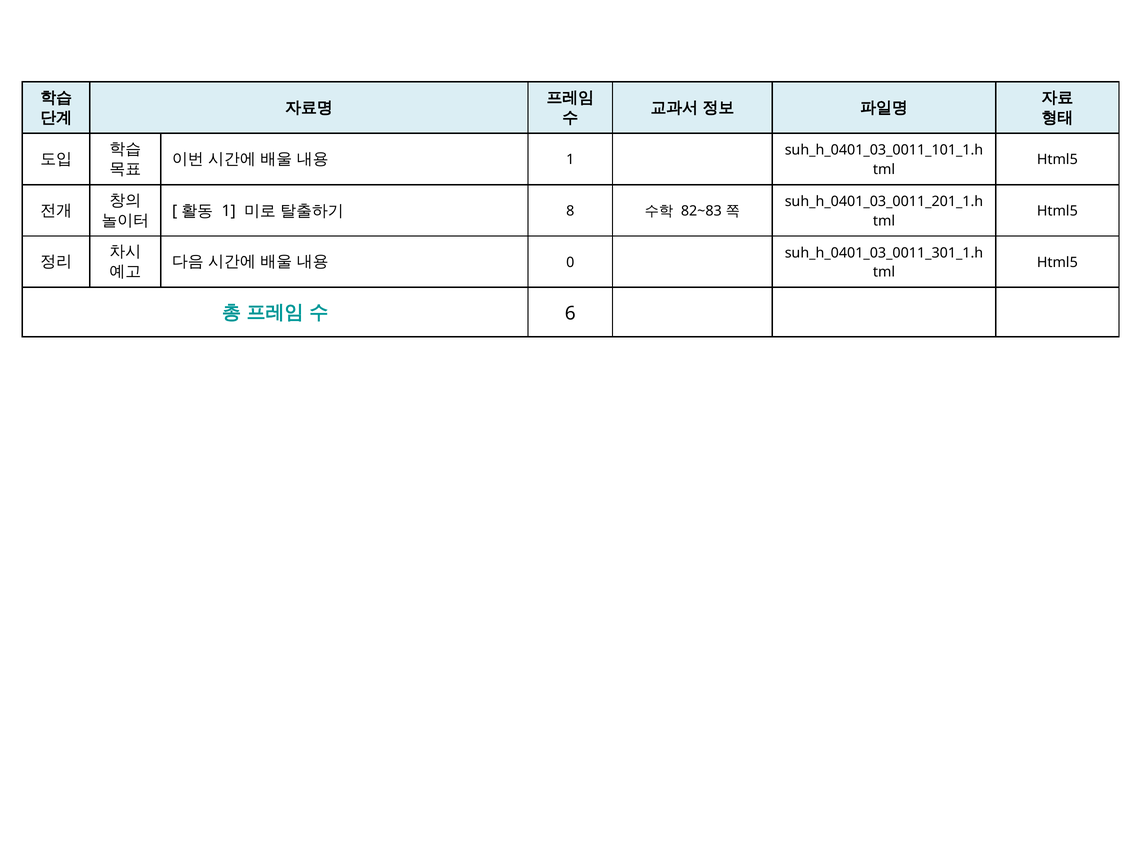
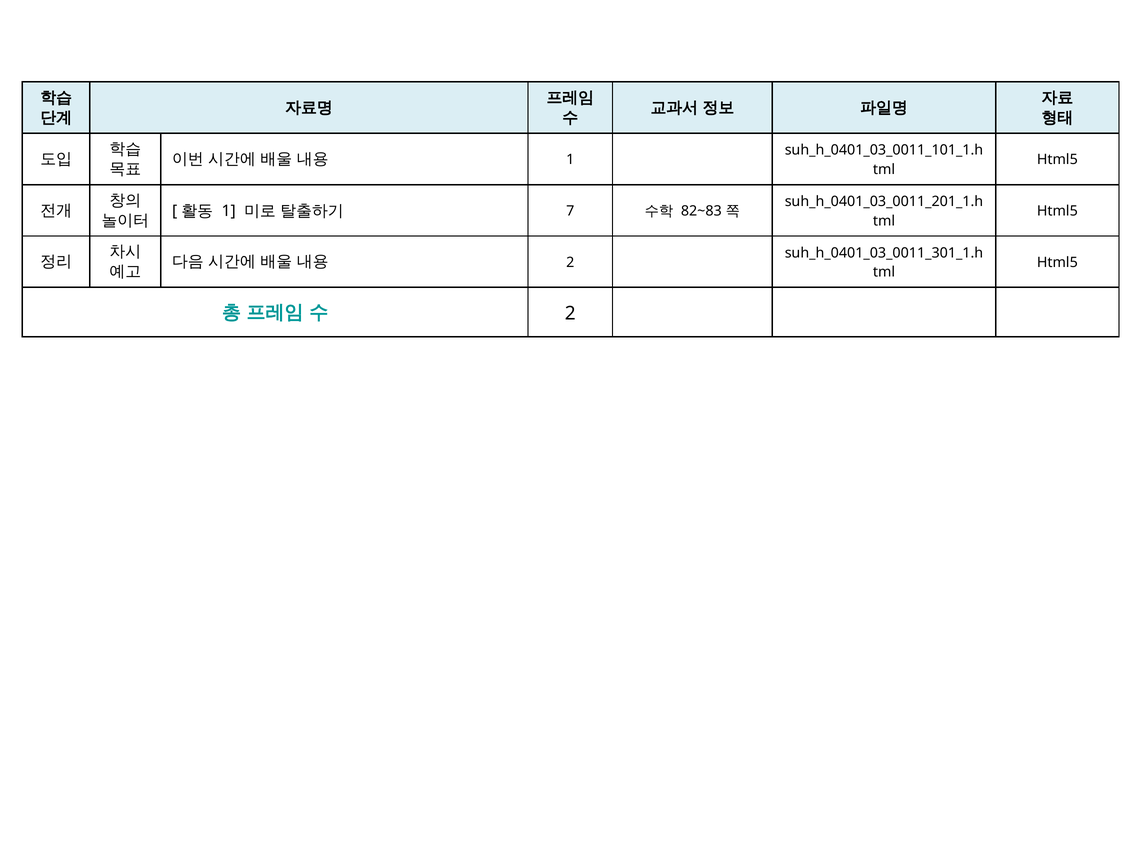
8: 8 -> 7
0 at (570, 263): 0 -> 2
6 at (570, 313): 6 -> 2
